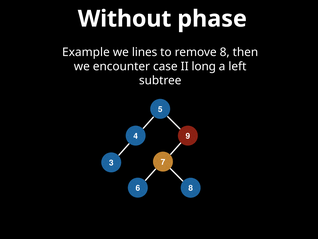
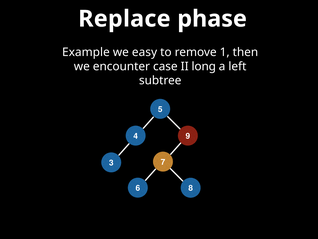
Without: Without -> Replace
lines: lines -> easy
remove 8: 8 -> 1
